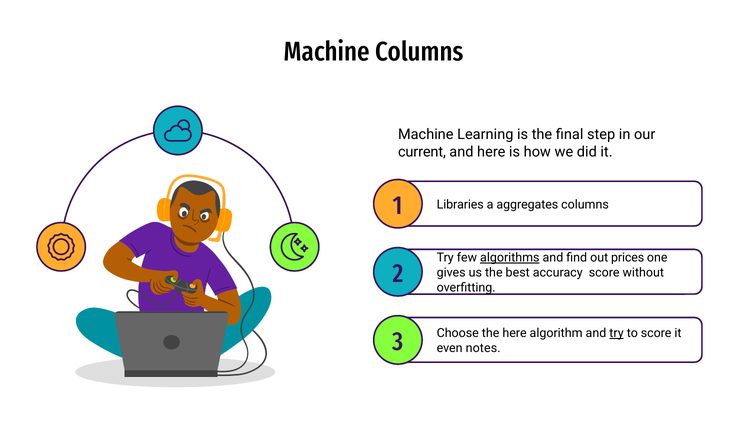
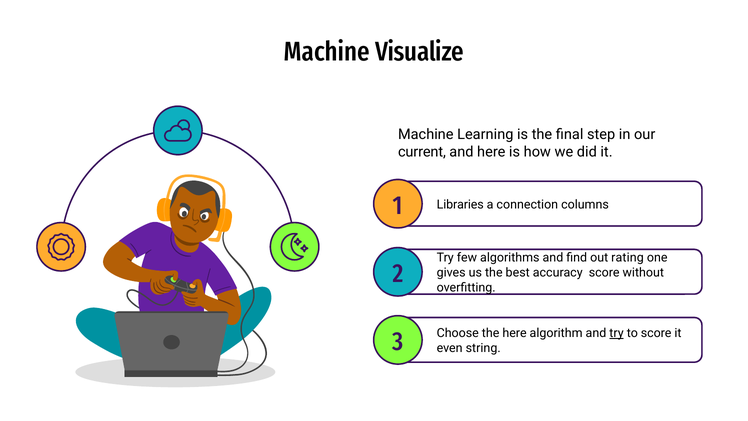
Machine Columns: Columns -> Visualize
aggregates: aggregates -> connection
algorithms underline: present -> none
prices: prices -> rating
notes: notes -> string
